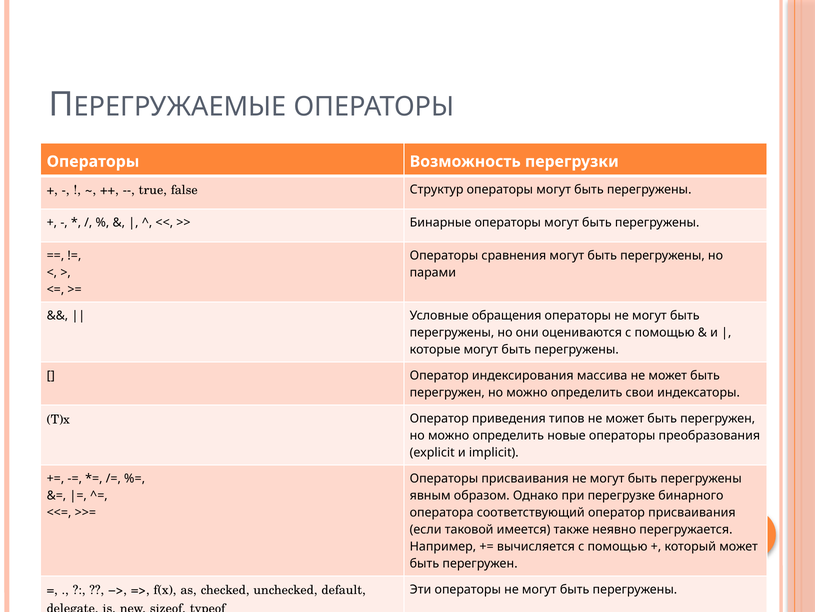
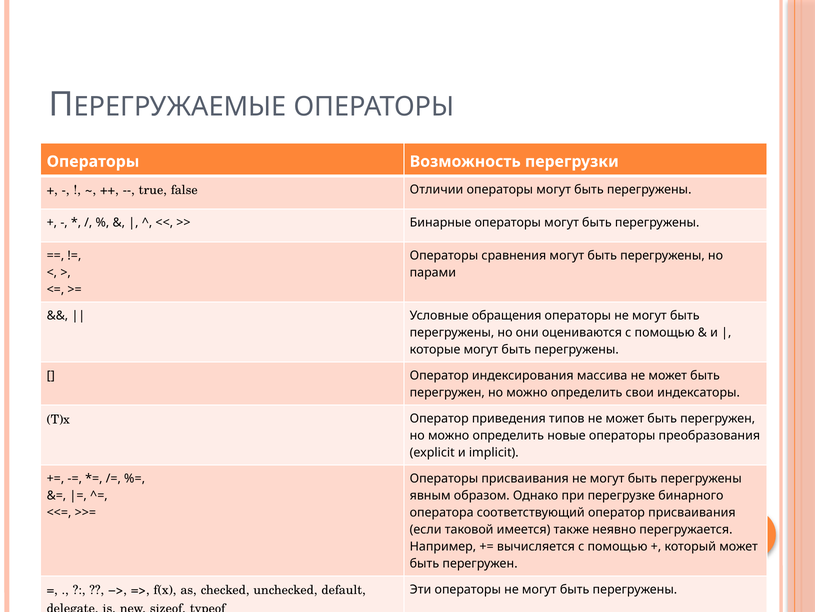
Структур: Структур -> Отличии
